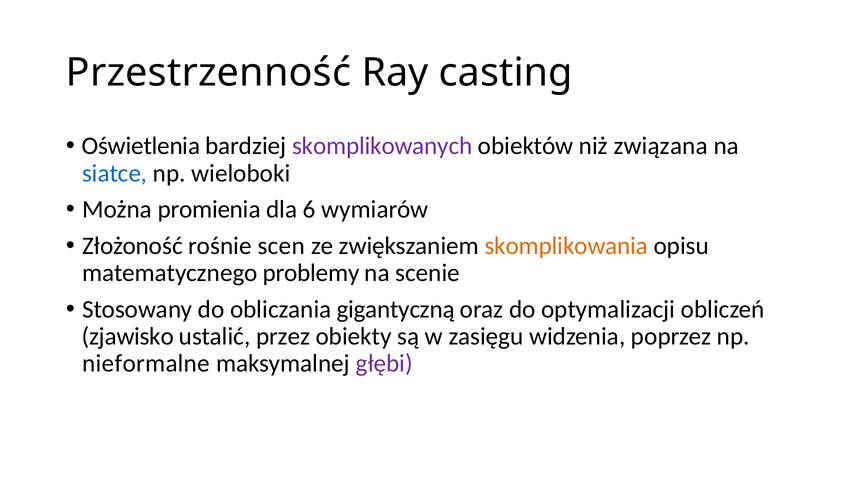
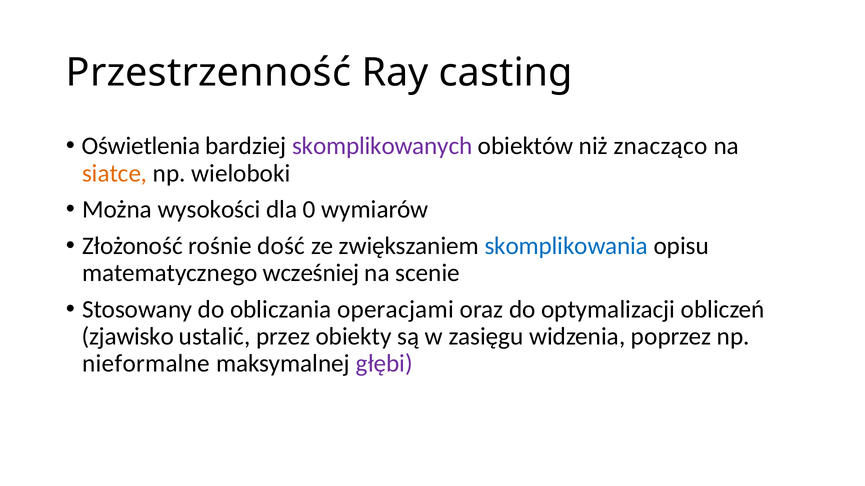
związana: związana -> znacząco
siatce colour: blue -> orange
promienia: promienia -> wysokości
6: 6 -> 0
scen: scen -> dość
skomplikowania colour: orange -> blue
problemy: problemy -> wcześniej
gigantyczną: gigantyczną -> operacjami
